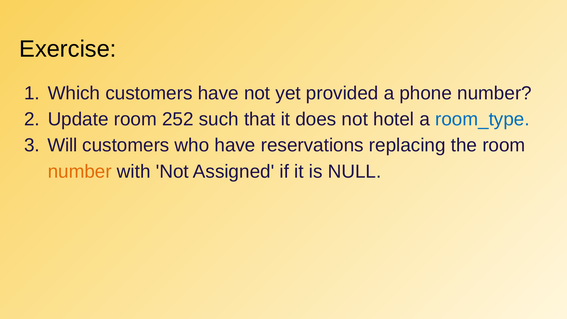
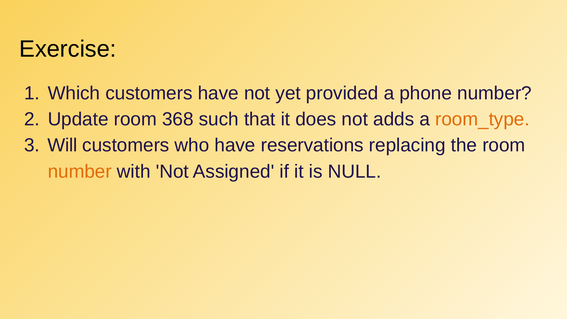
252: 252 -> 368
hotel: hotel -> adds
room_type colour: blue -> orange
